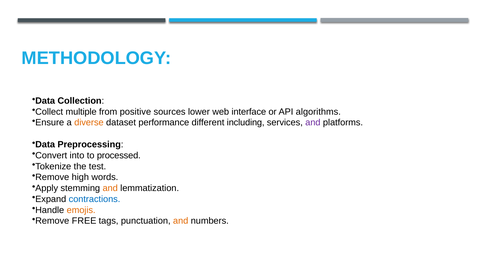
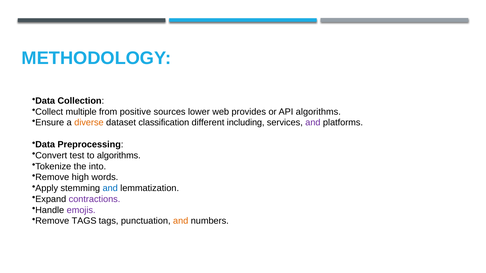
interface: interface -> provides
performance: performance -> classification
into: into -> test
to processed: processed -> algorithms
test: test -> into
and at (110, 188) colour: orange -> blue
contractions colour: blue -> purple
emojis colour: orange -> purple
Remove FREE: FREE -> TAGS
